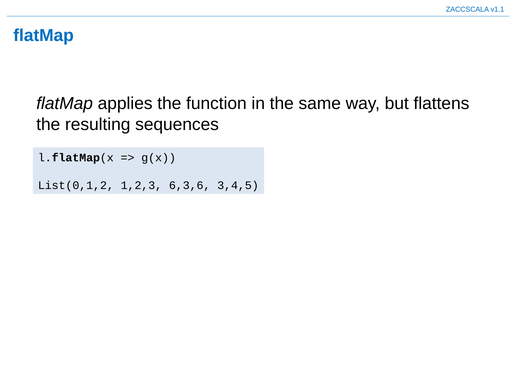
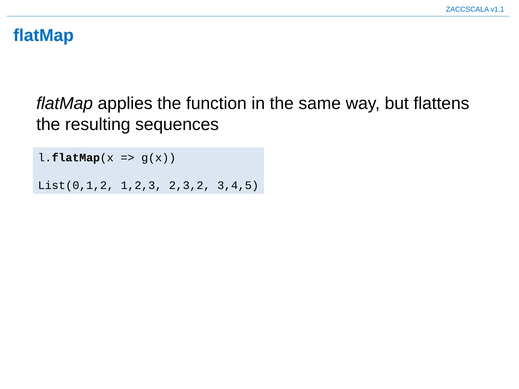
6,3,6: 6,3,6 -> 2,3,2
